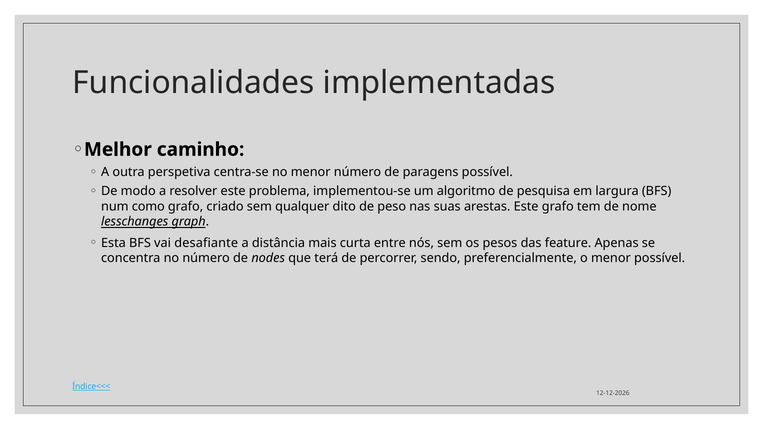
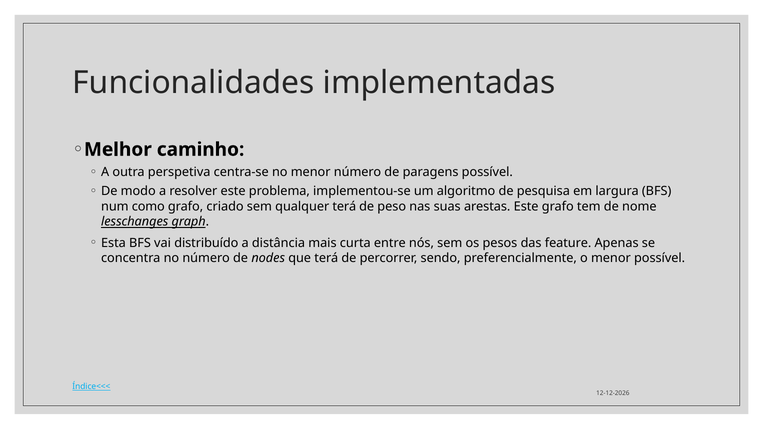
qualquer dito: dito -> terá
desafiante: desafiante -> distribuído
